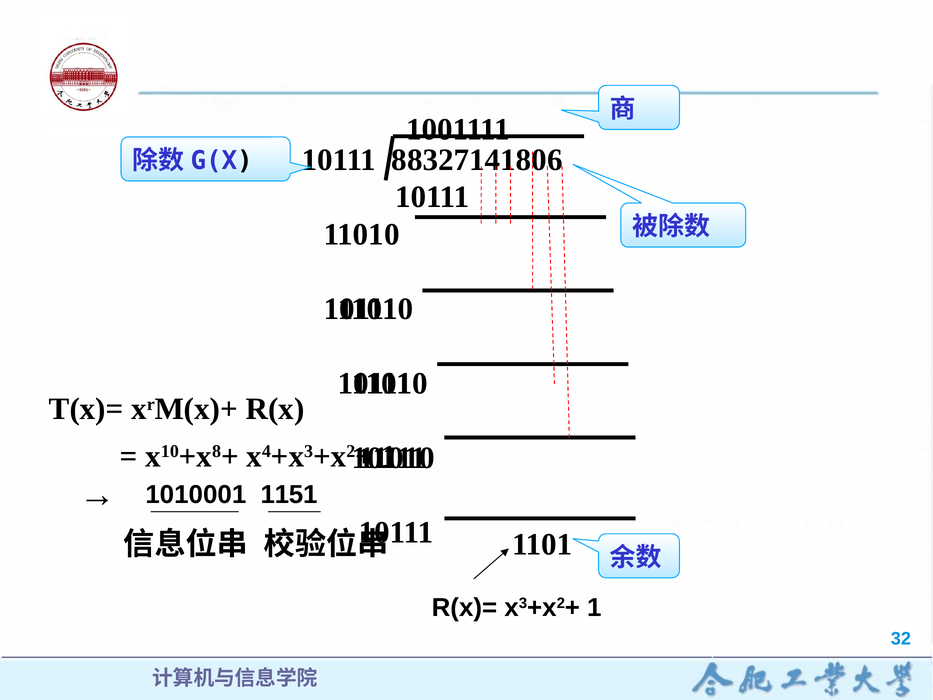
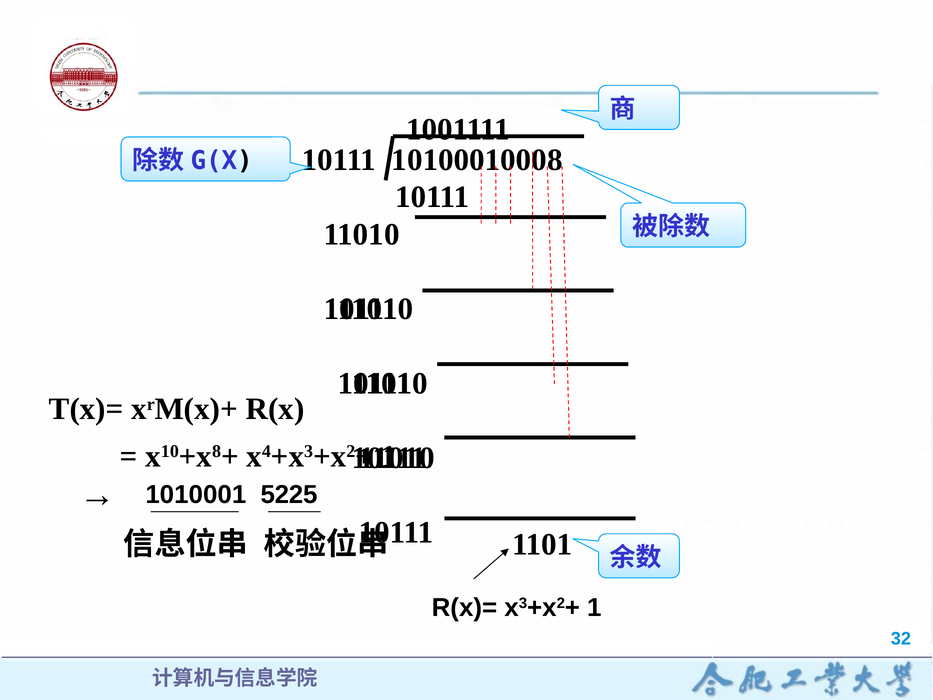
88327141806: 88327141806 -> 10100010008
1151: 1151 -> 5225
